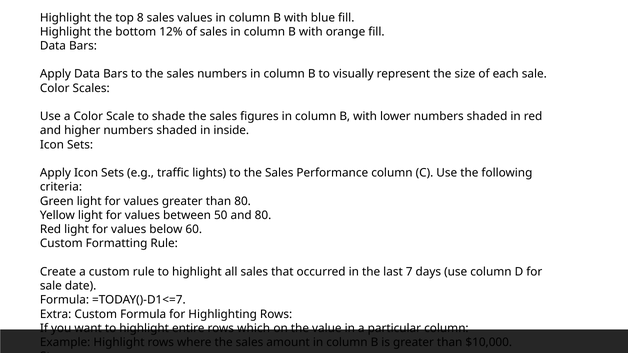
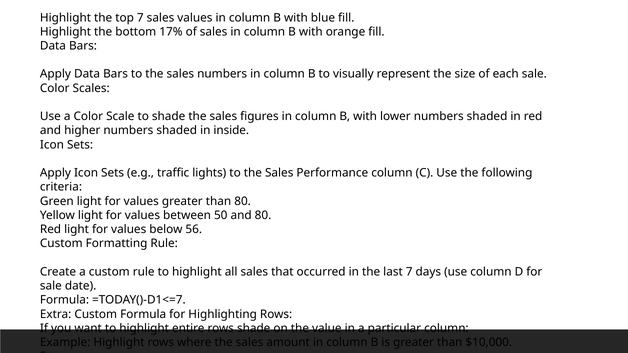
top 8: 8 -> 7
12%: 12% -> 17%
60: 60 -> 56
rows which: which -> shade
